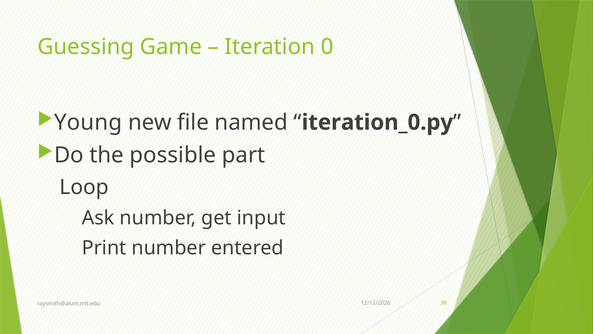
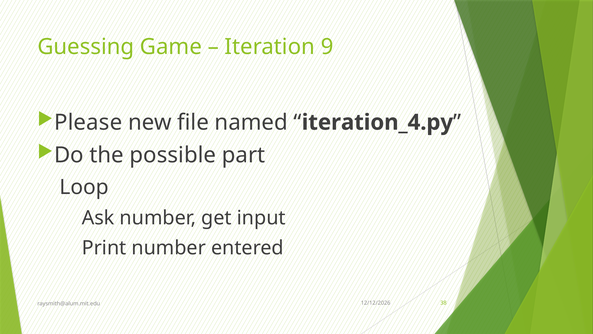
0: 0 -> 9
Young: Young -> Please
iteration_0.py: iteration_0.py -> iteration_4.py
